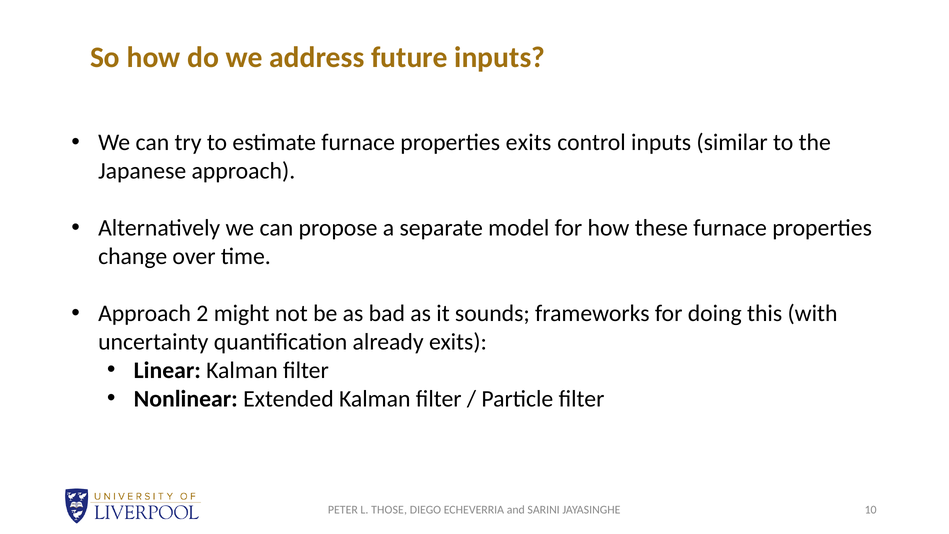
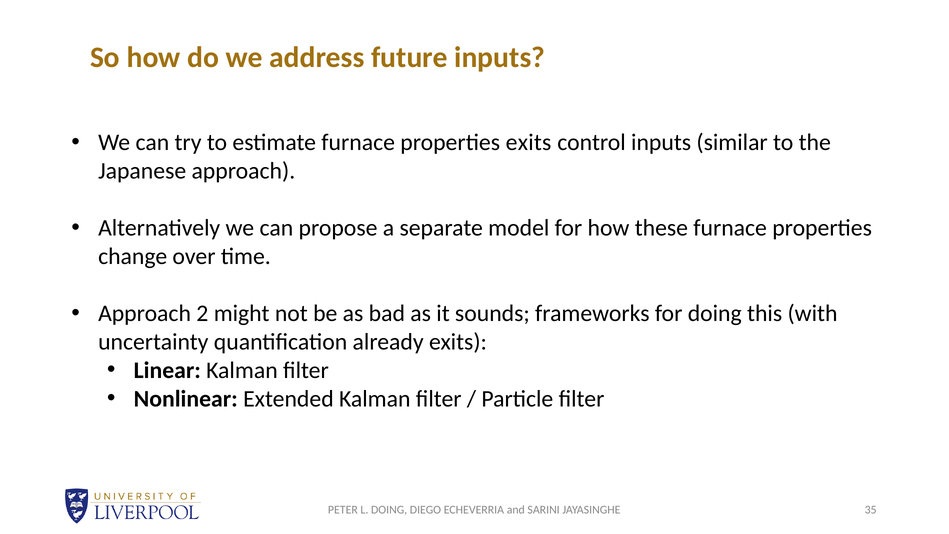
L THOSE: THOSE -> DOING
10: 10 -> 35
